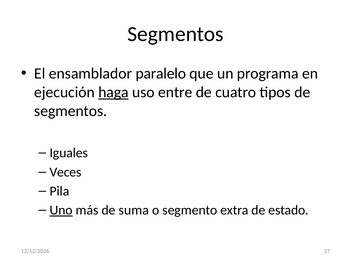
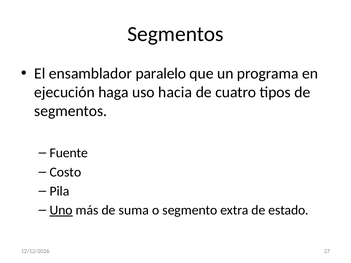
haga underline: present -> none
entre: entre -> hacia
Iguales: Iguales -> Fuente
Veces: Veces -> Costo
